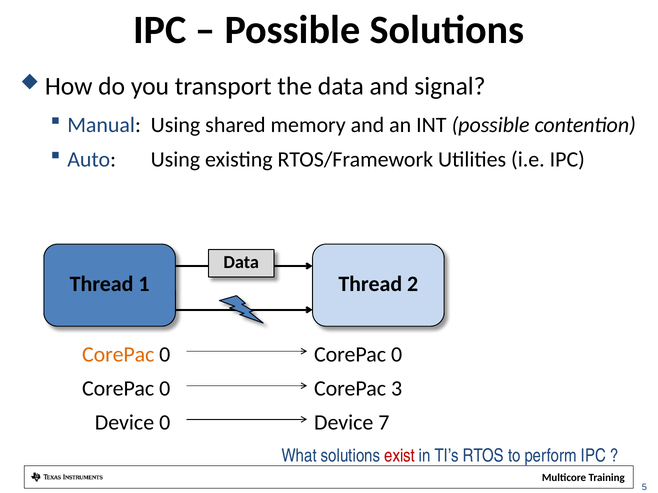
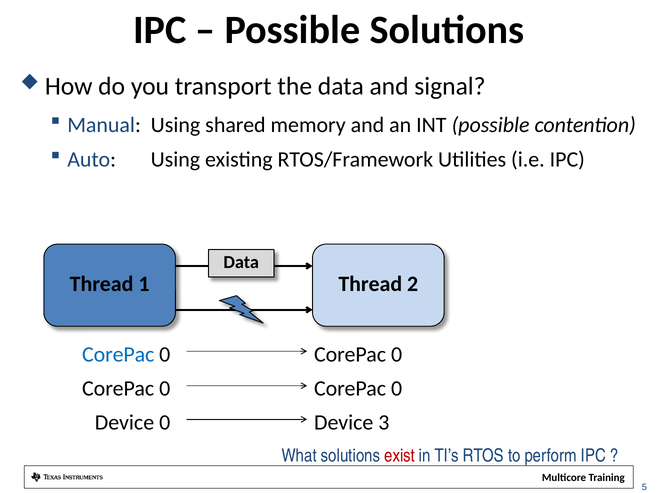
CorePac at (118, 355) colour: orange -> blue
3 at (397, 389): 3 -> 0
7: 7 -> 3
